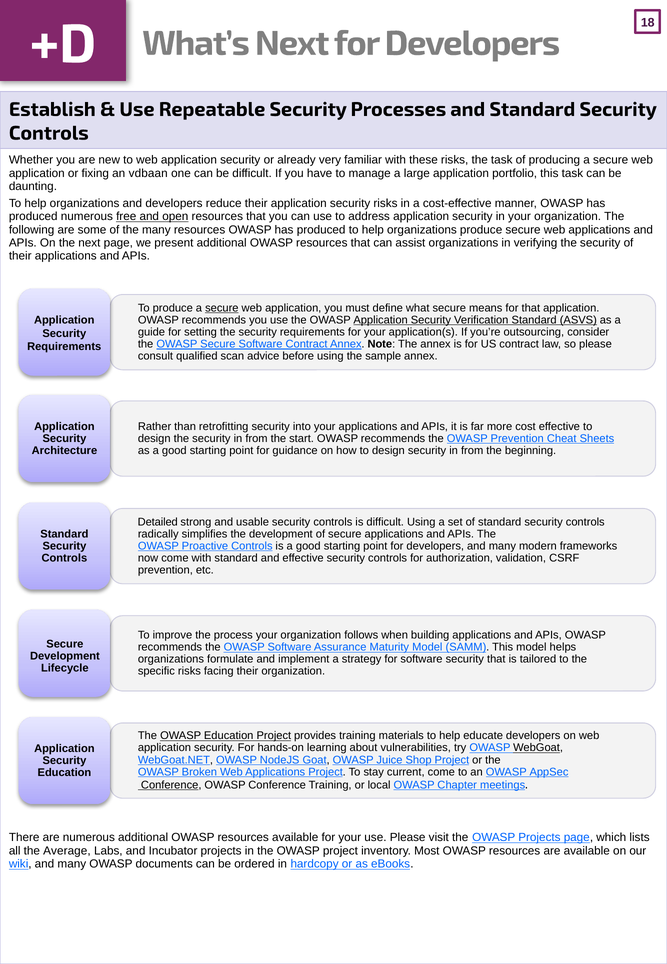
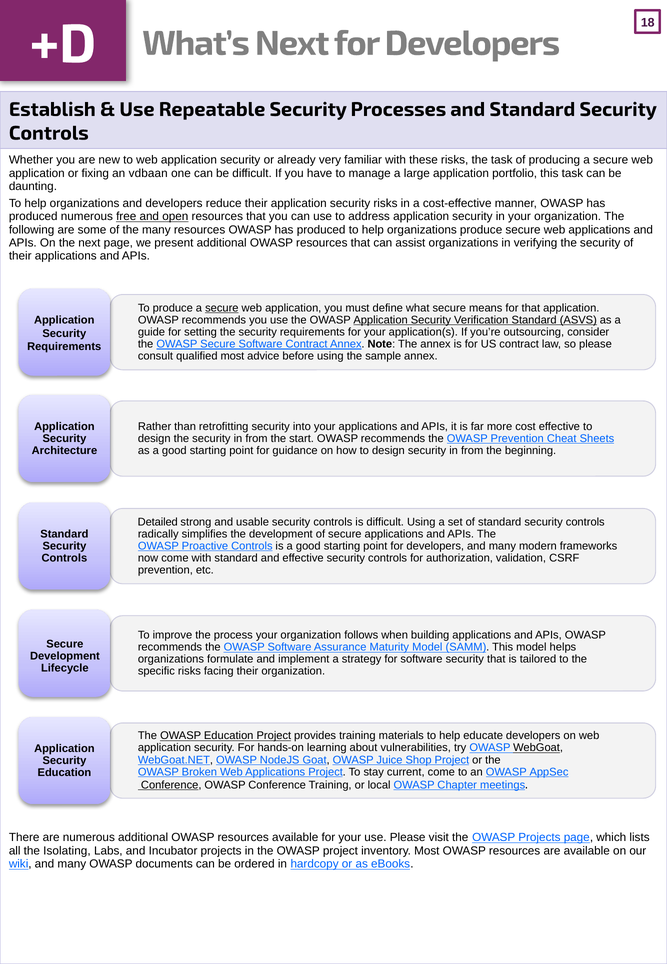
qualified scan: scan -> most
Average: Average -> Isolating
